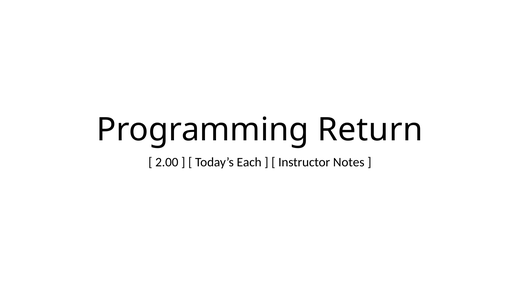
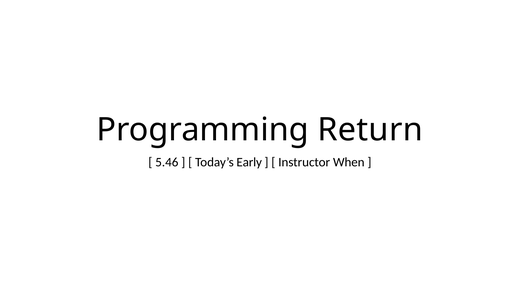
2.00: 2.00 -> 5.46
Each: Each -> Early
Notes: Notes -> When
